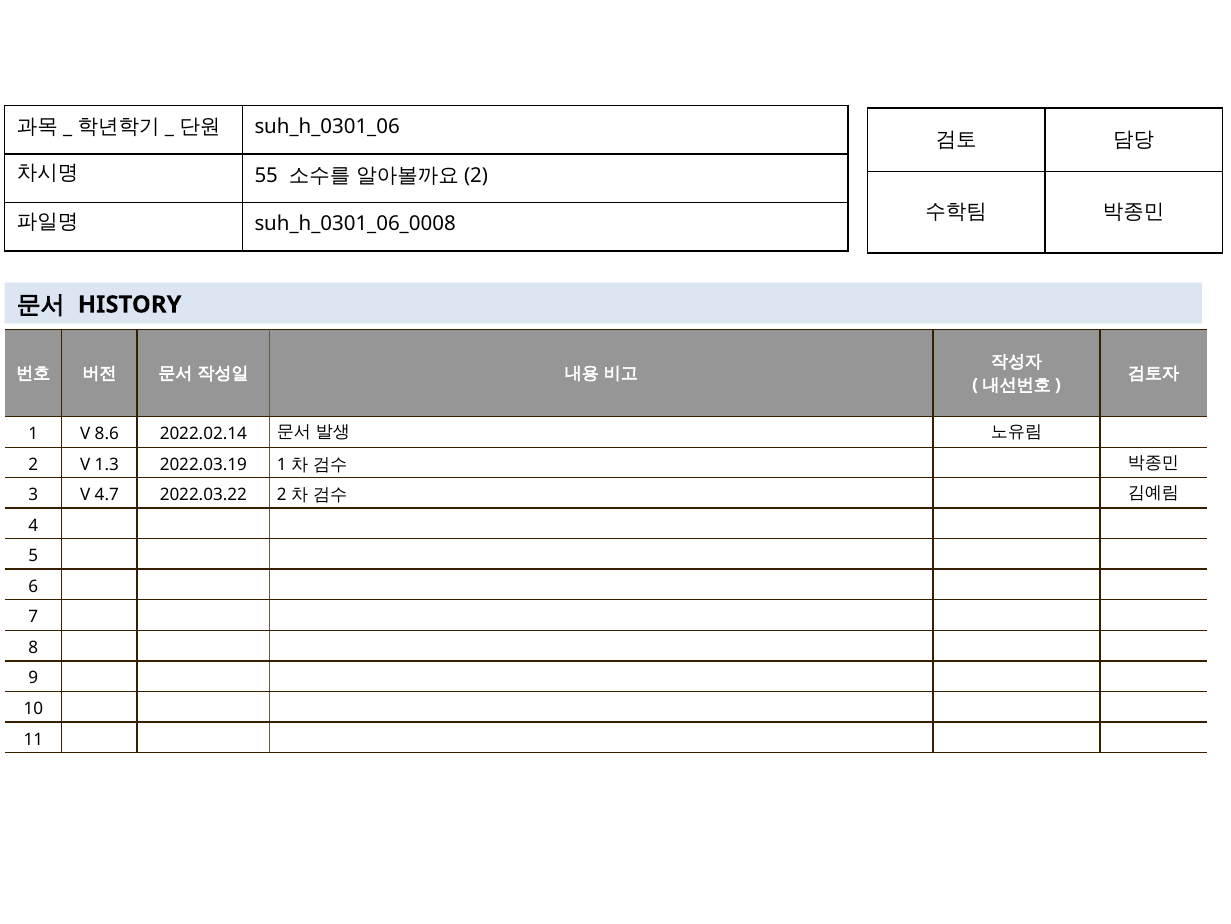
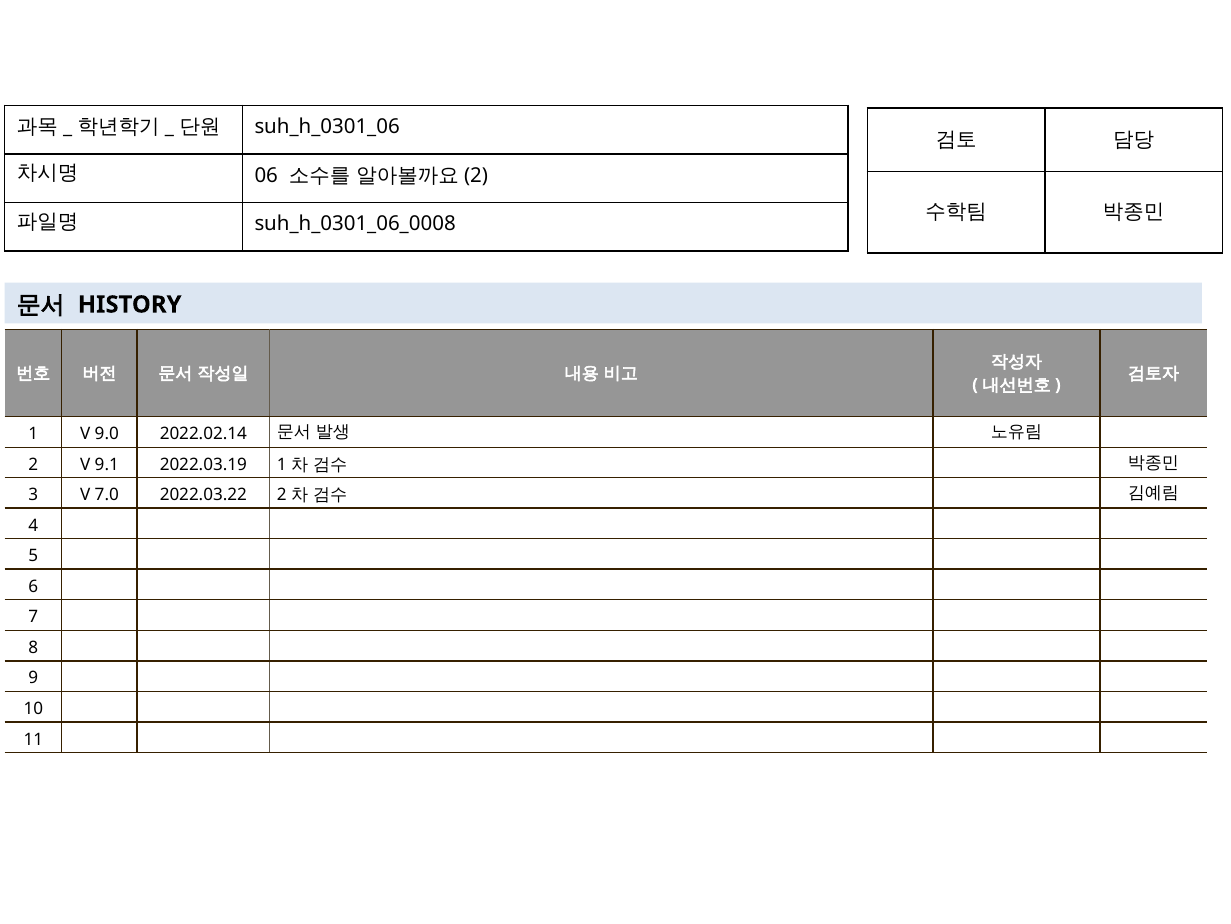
55: 55 -> 06
8.6: 8.6 -> 9.0
1.3: 1.3 -> 9.1
4.7: 4.7 -> 7.0
